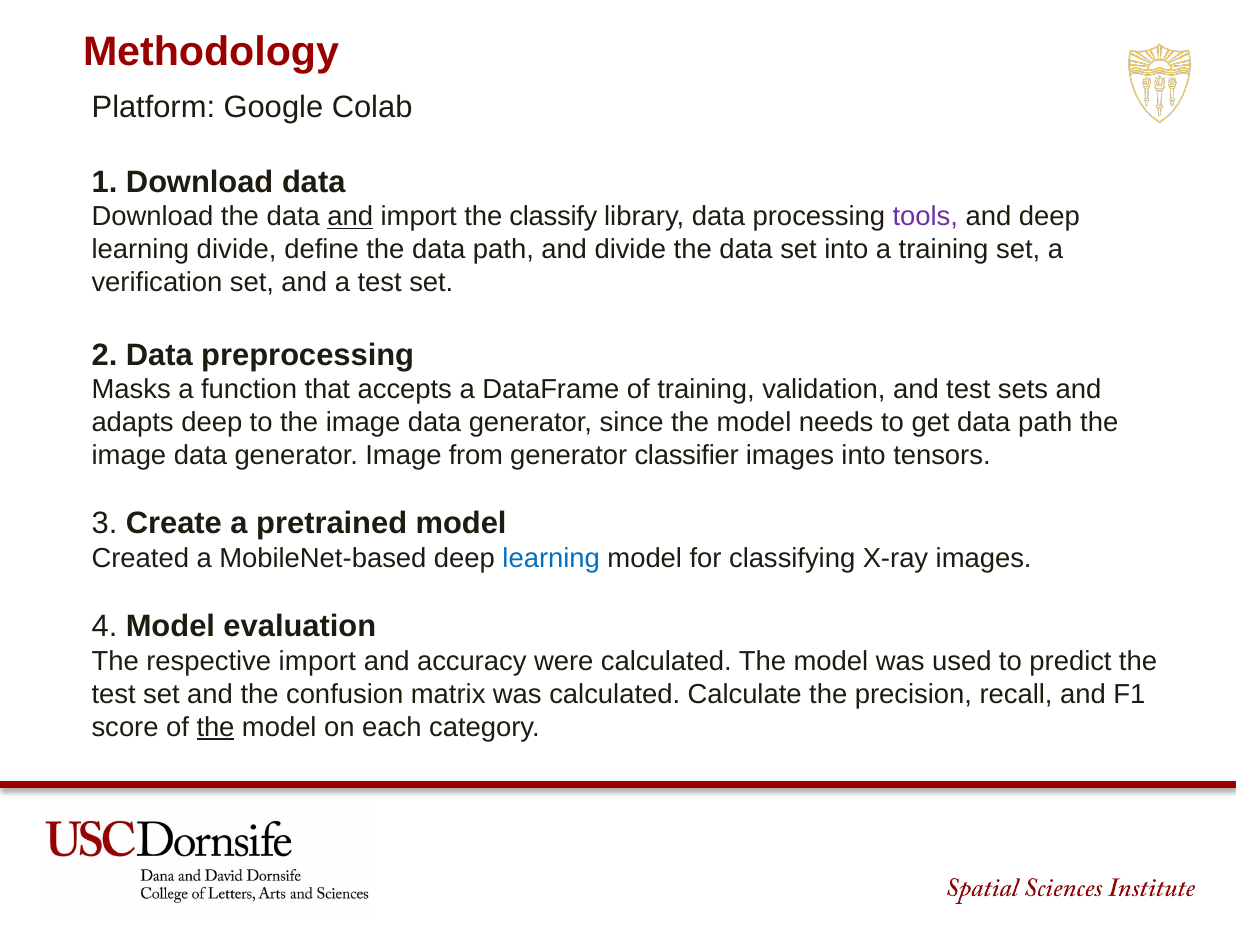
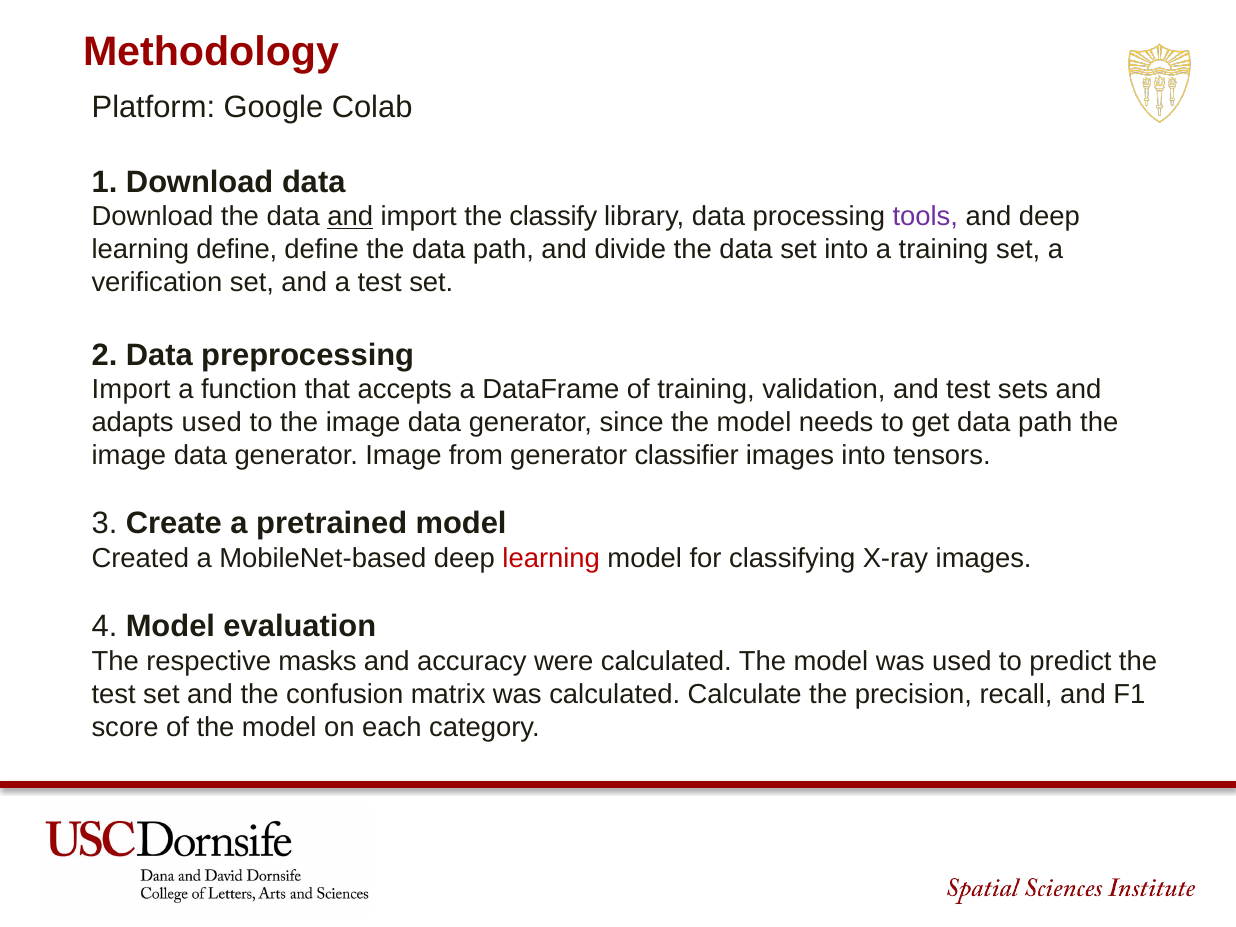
learning divide: divide -> define
Masks at (131, 390): Masks -> Import
adapts deep: deep -> used
learning at (551, 558) colour: blue -> red
respective import: import -> masks
the at (215, 727) underline: present -> none
